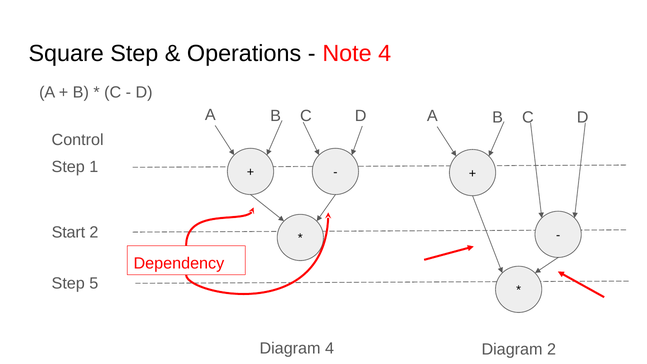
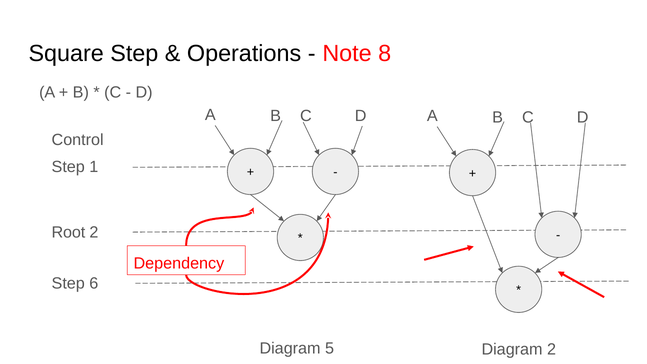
Note 4: 4 -> 8
Start: Start -> Root
5: 5 -> 6
Diagram 4: 4 -> 5
